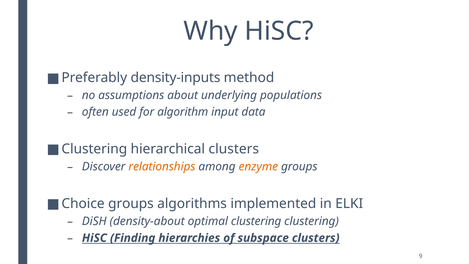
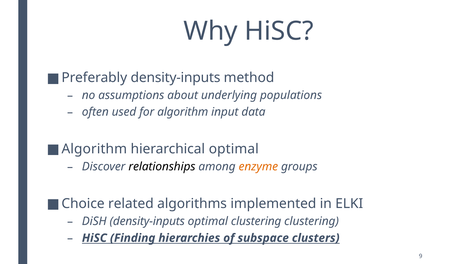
Clustering at (94, 149): Clustering -> Algorithm
hierarchical clusters: clusters -> optimal
relationships colour: orange -> black
Choice groups: groups -> related
DiSH density-about: density-about -> density-inputs
